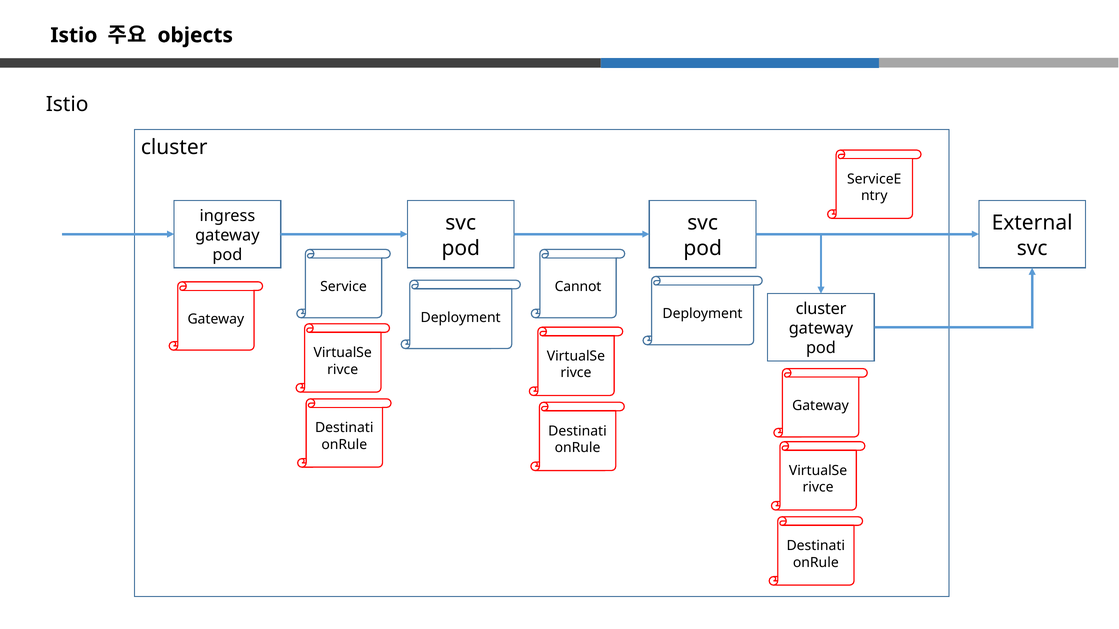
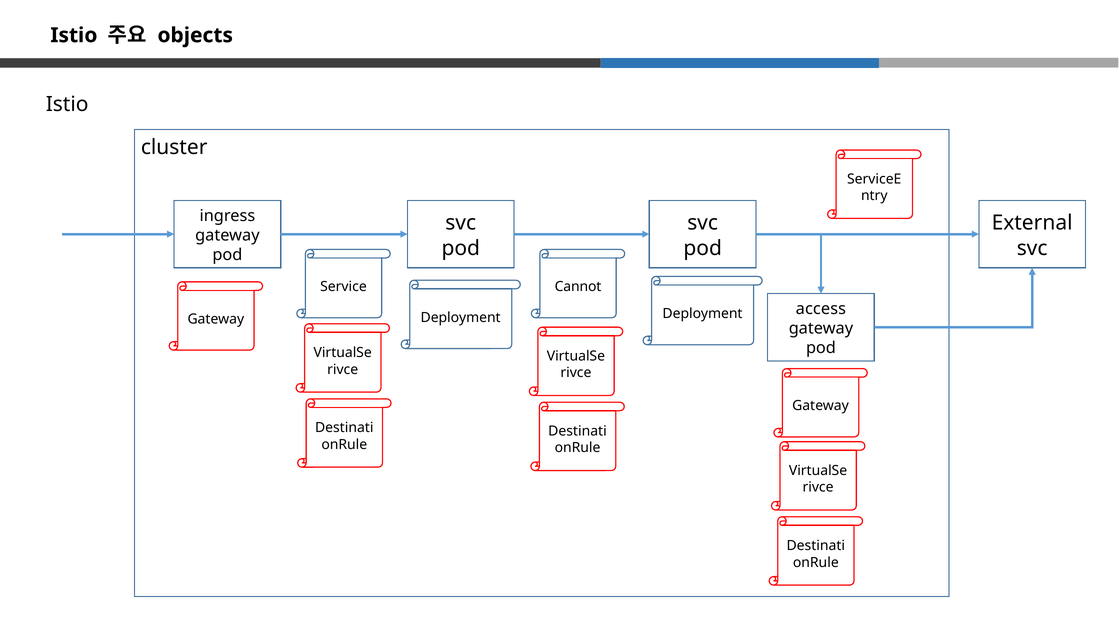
cluster at (821, 309): cluster -> access
